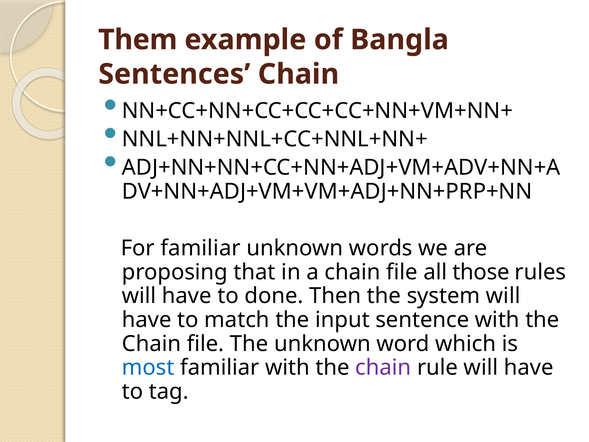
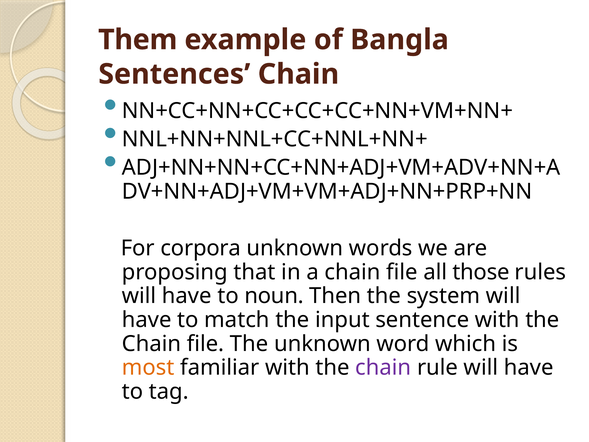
For familiar: familiar -> corpora
done: done -> noun
most colour: blue -> orange
